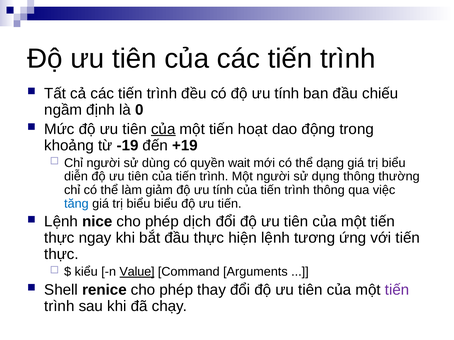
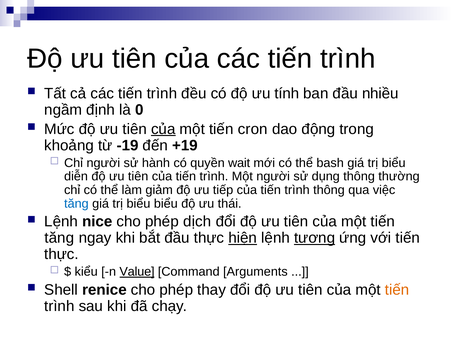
chiếu: chiếu -> nhiều
hoạt: hoạt -> cron
dùng: dùng -> hành
dạng: dạng -> bash
giảm độ ưu tính: tính -> tiếp
ưu tiến: tiến -> thái
thực at (59, 238): thực -> tăng
hiện underline: none -> present
tương underline: none -> present
tiến at (397, 290) colour: purple -> orange
